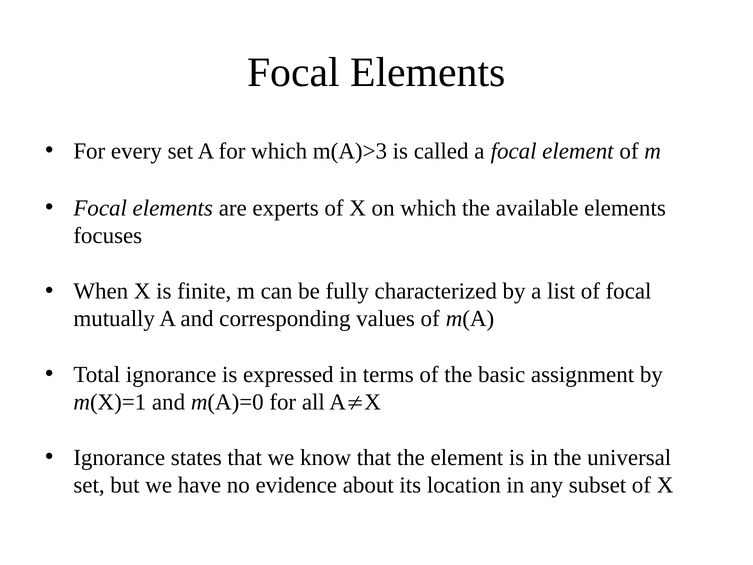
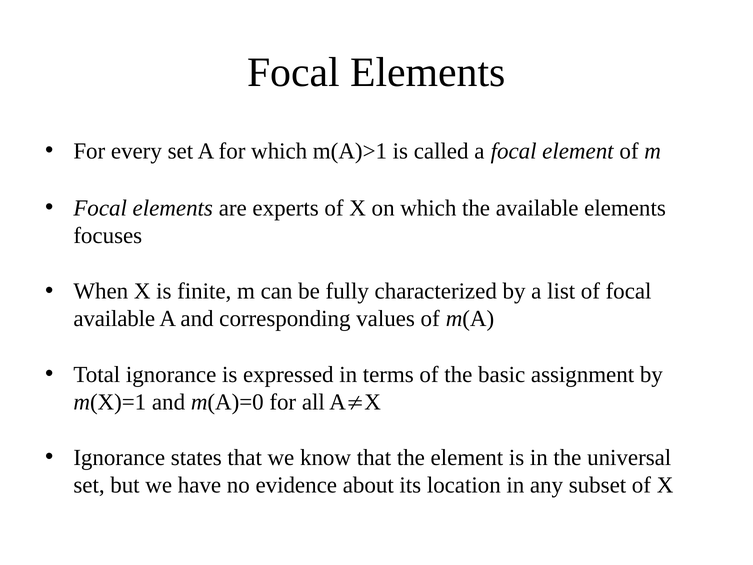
m(A)>3: m(A)>3 -> m(A)>1
mutually at (114, 319): mutually -> available
